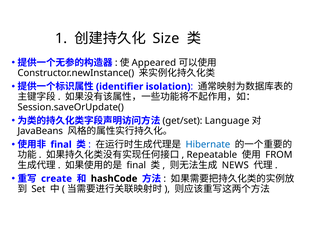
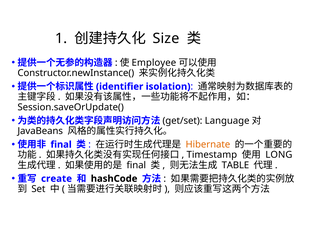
Appeared: Appeared -> Employee
Hibernate colour: blue -> orange
Repeatable: Repeatable -> Timestamp
FROM: FROM -> LONG
NEWS: NEWS -> TABLE
